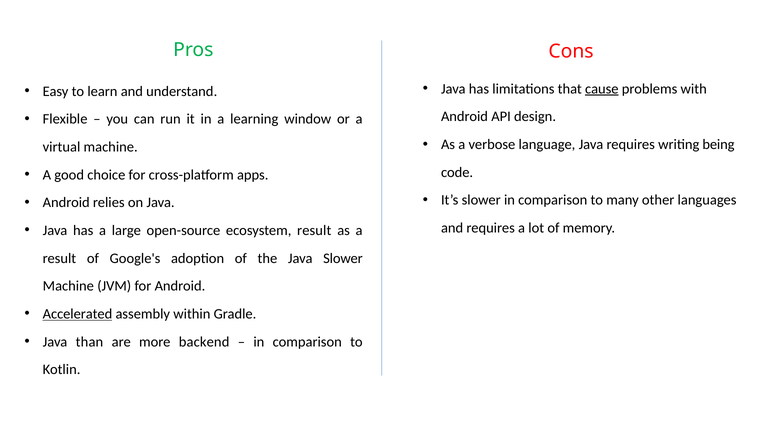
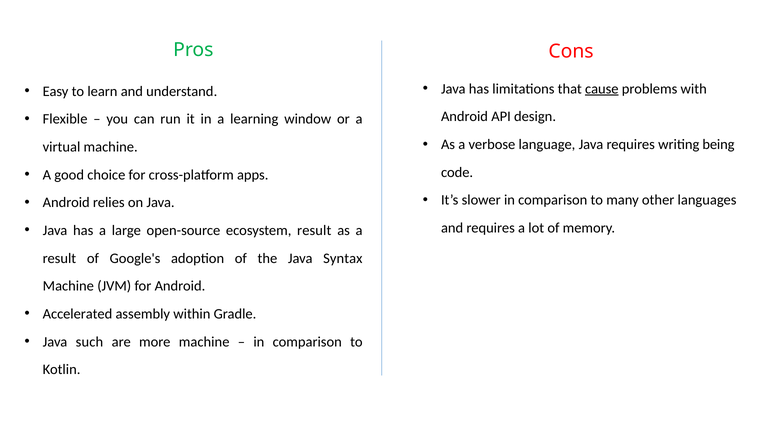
Java Slower: Slower -> Syntax
Accelerated underline: present -> none
than: than -> such
more backend: backend -> machine
